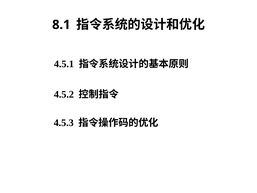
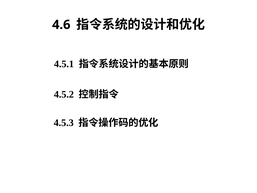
8.1: 8.1 -> 4.6
